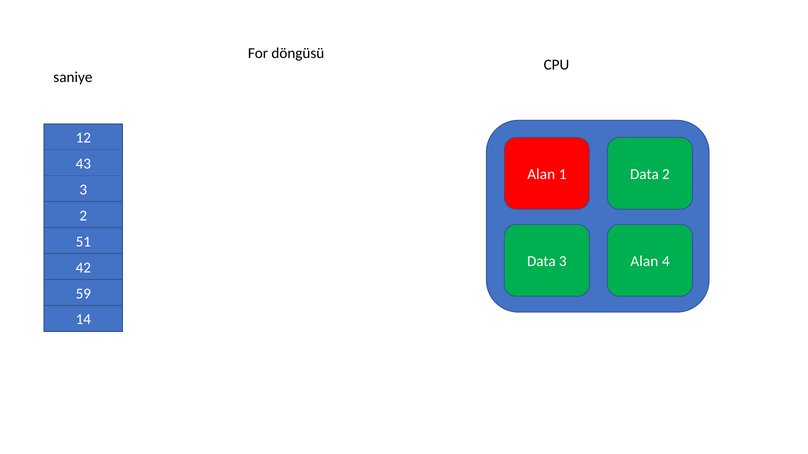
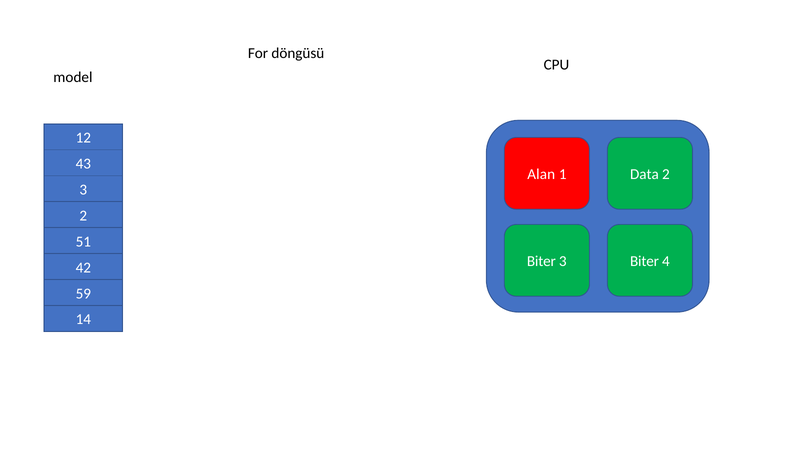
saniye: saniye -> model
Data at (541, 262): Data -> Biter
3 Alan: Alan -> Biter
